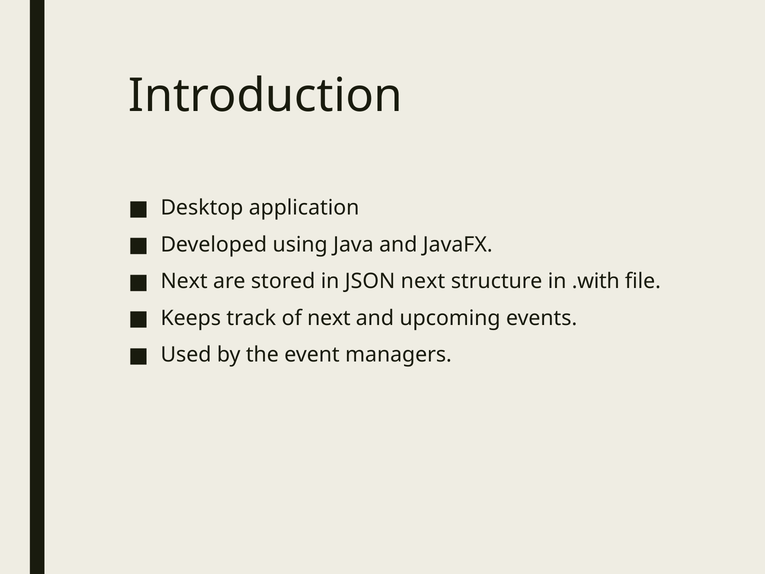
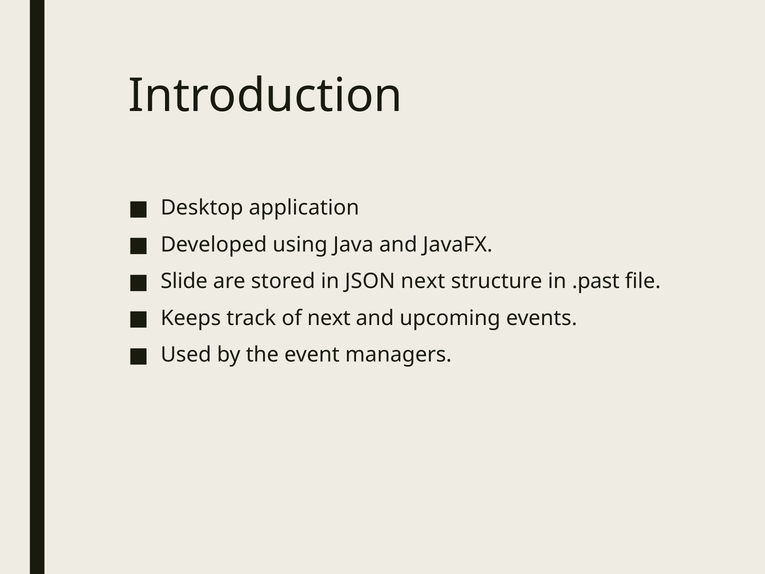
Next at (184, 281): Next -> Slide
.with: .with -> .past
